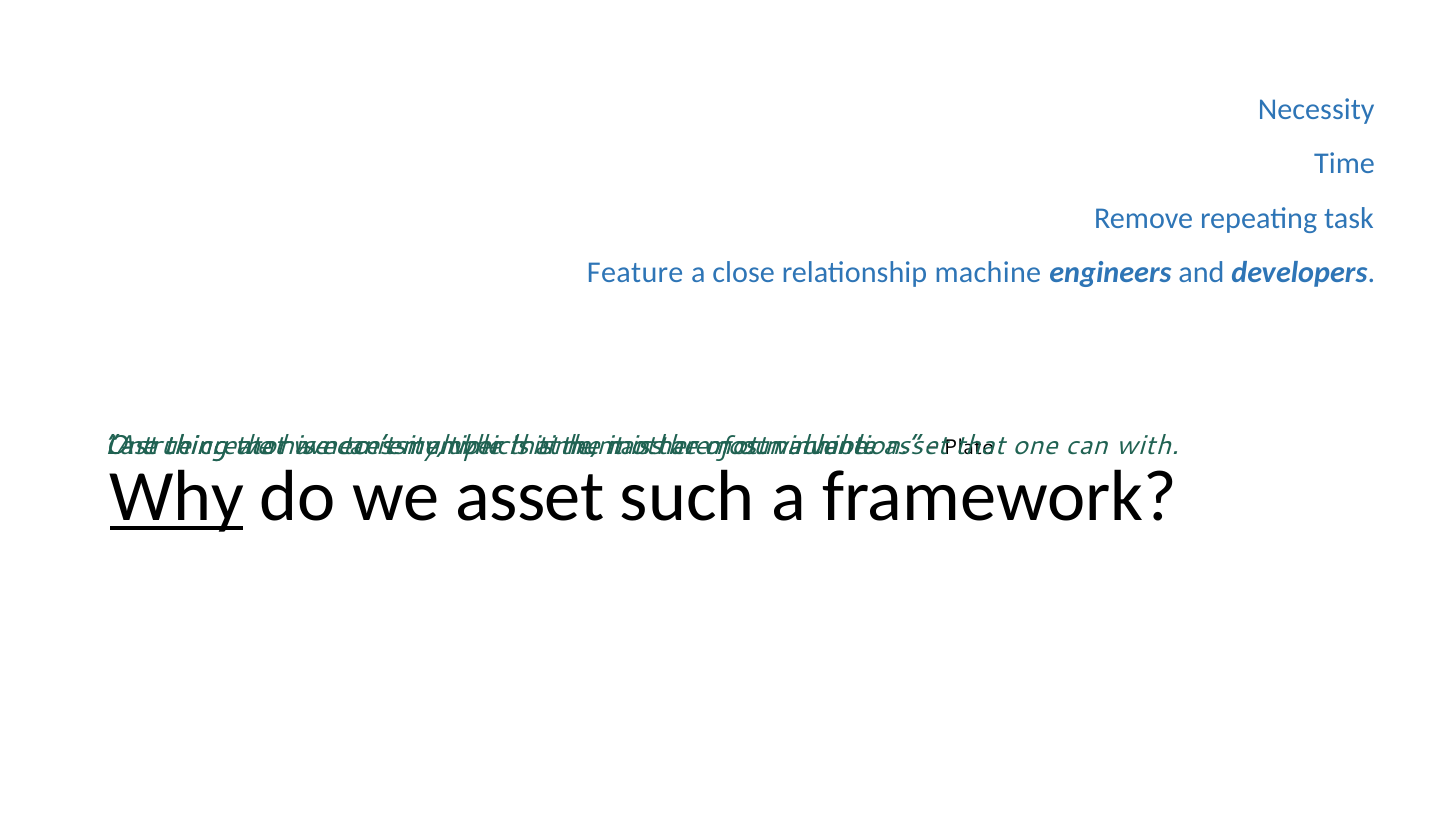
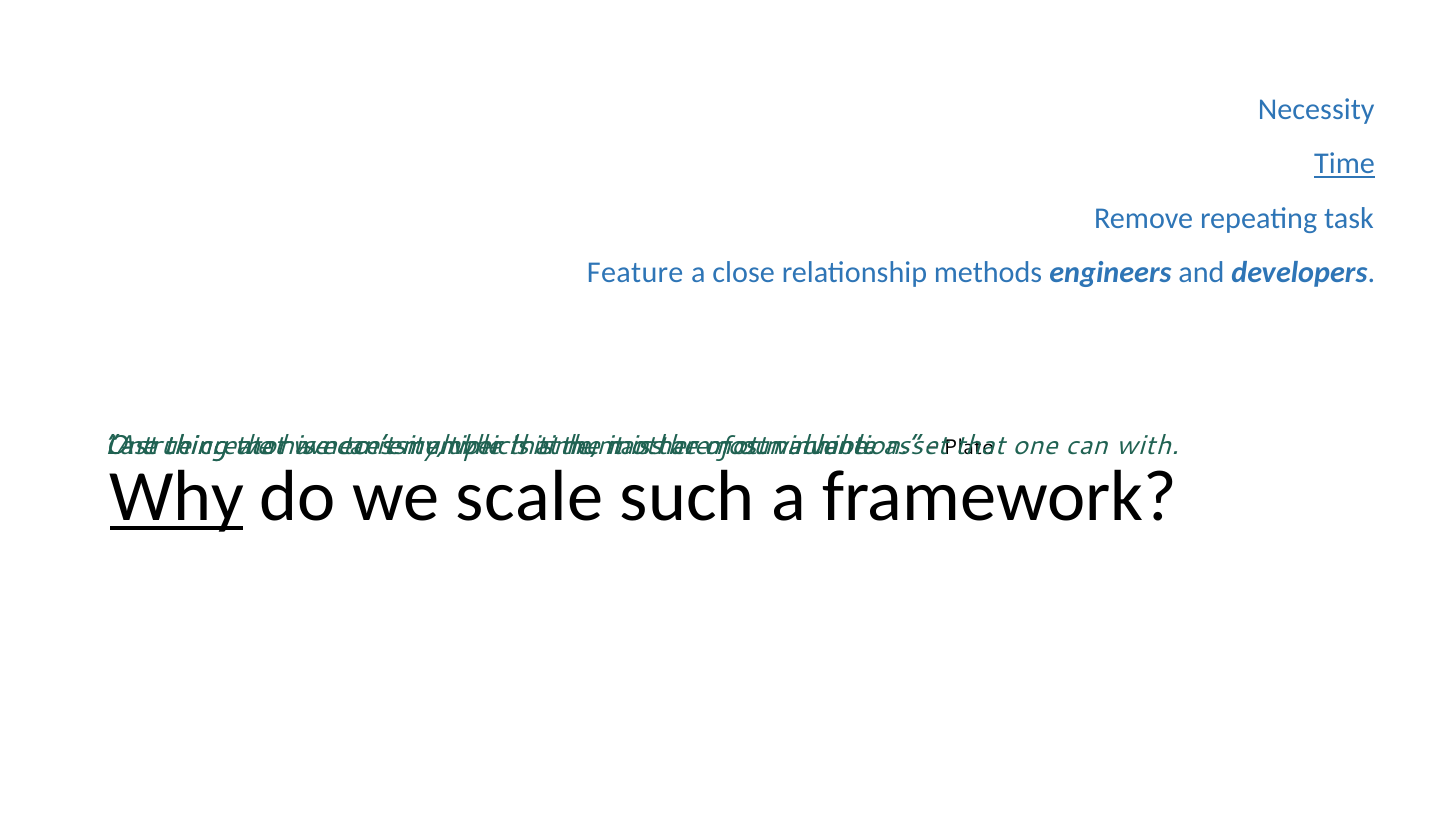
Time at (1345, 164) underline: none -> present
relationship machine: machine -> methods
we asset: asset -> scale
